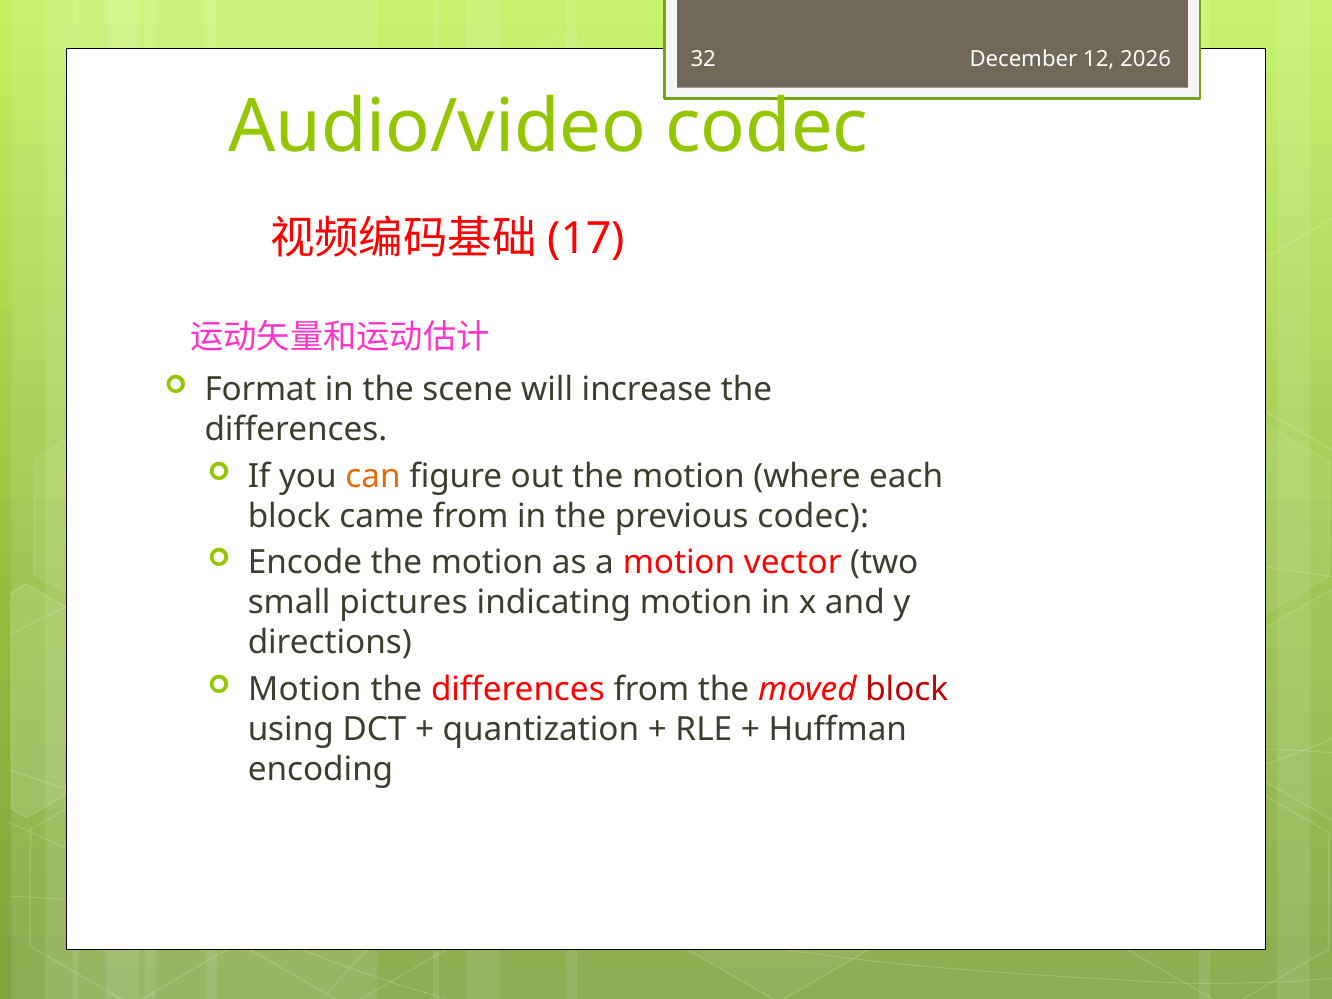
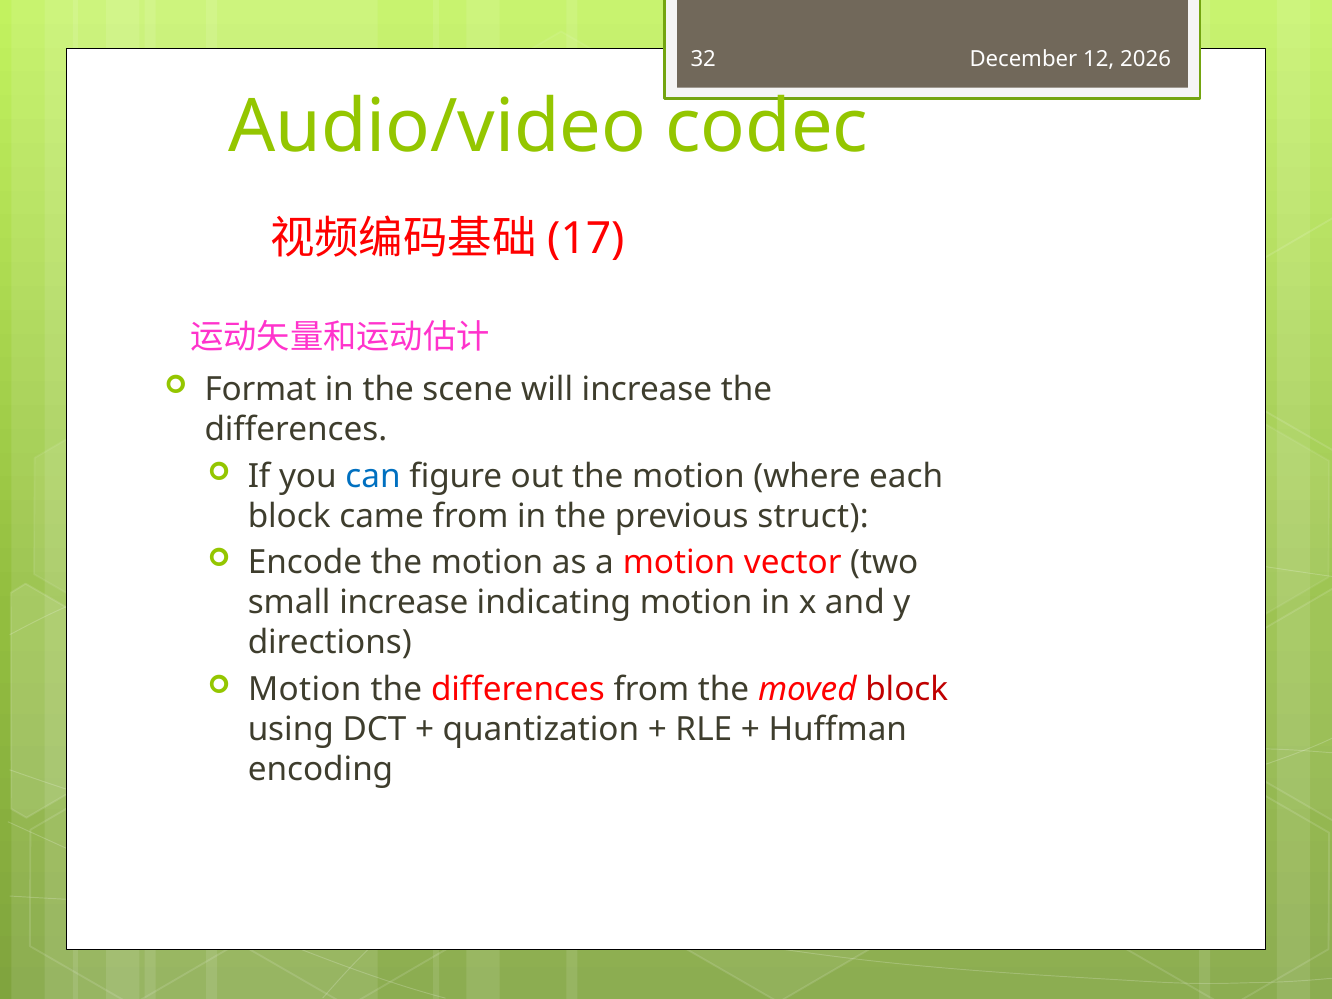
can colour: orange -> blue
previous codec: codec -> struct
small pictures: pictures -> increase
